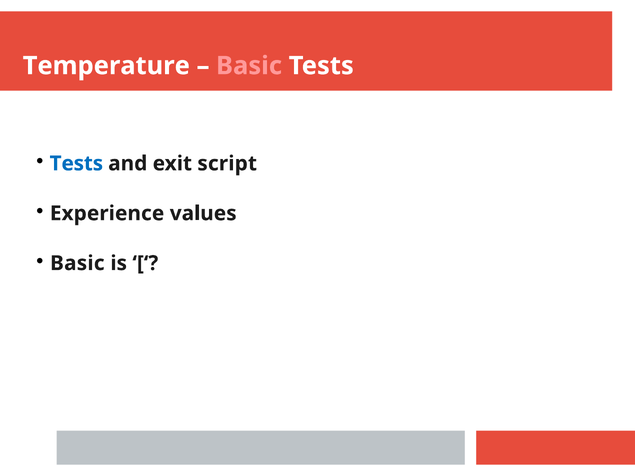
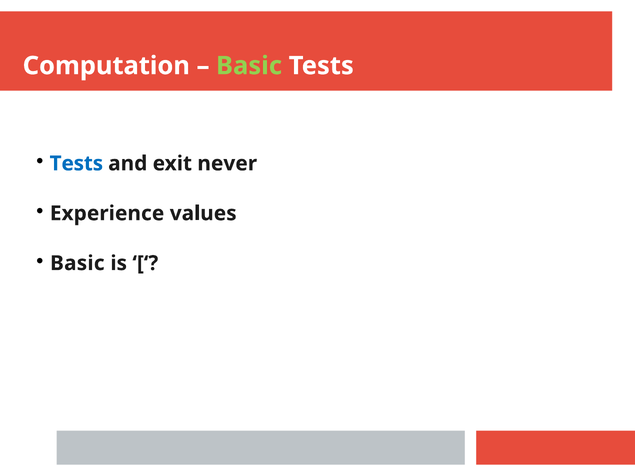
Temperature: Temperature -> Computation
Basic at (249, 66) colour: pink -> light green
script: script -> never
